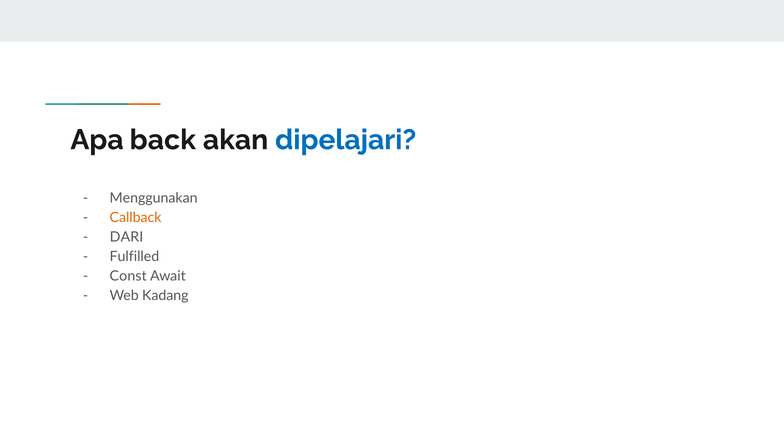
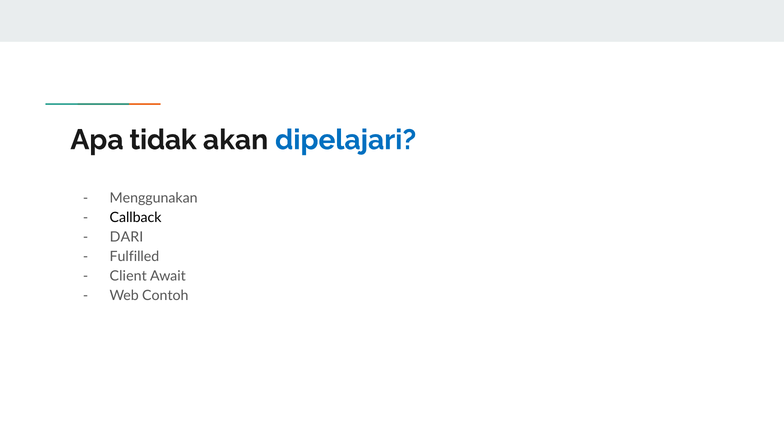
back: back -> tidak
Callback colour: orange -> black
Const: Const -> Client
Kadang: Kadang -> Contoh
